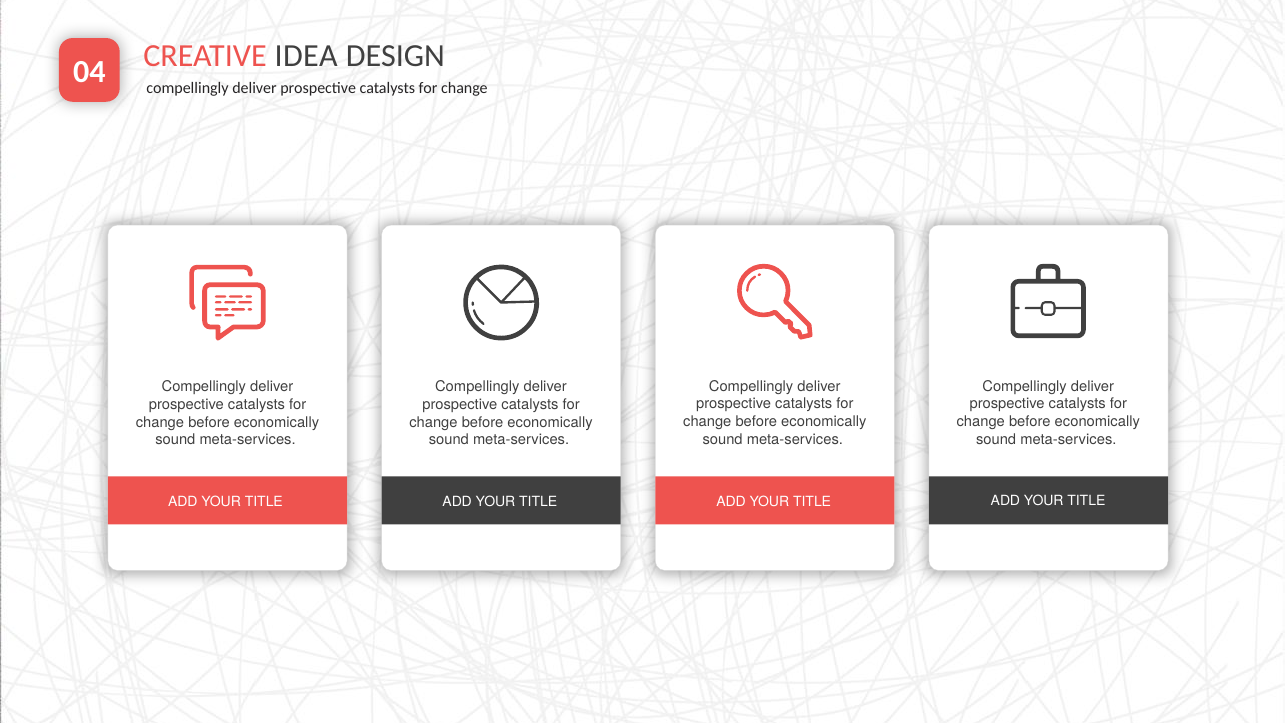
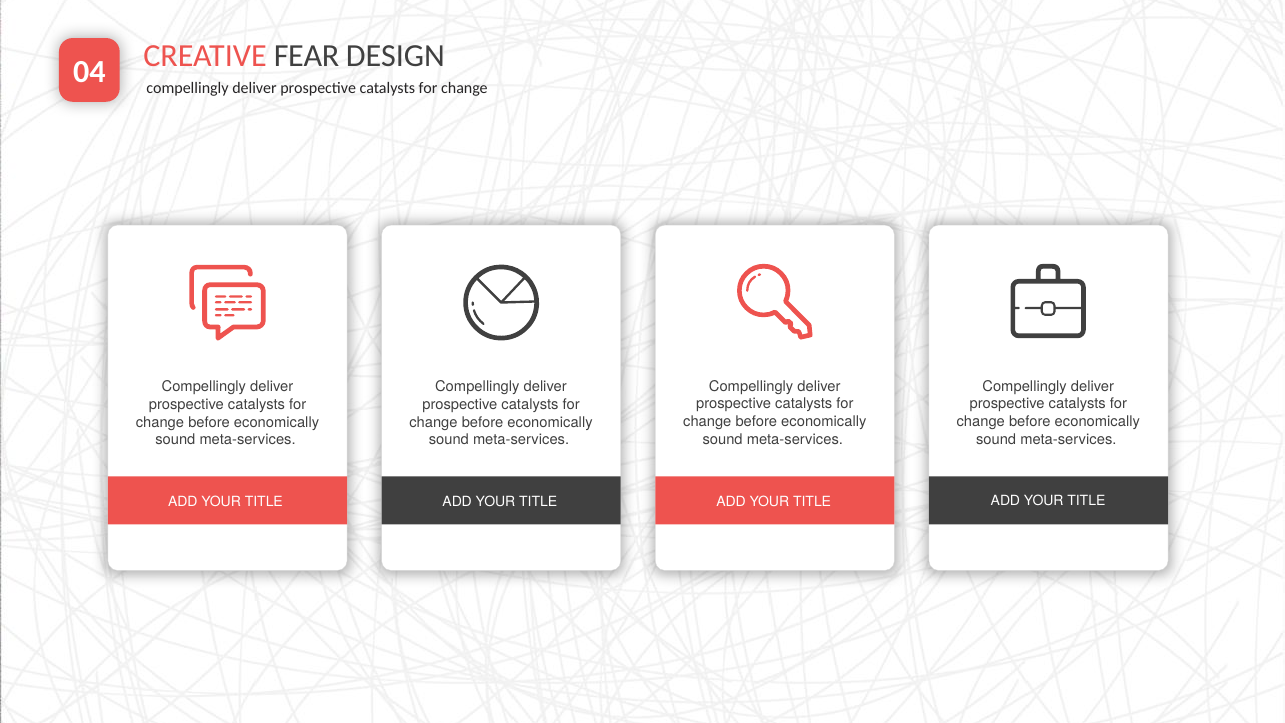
IDEA: IDEA -> FEAR
